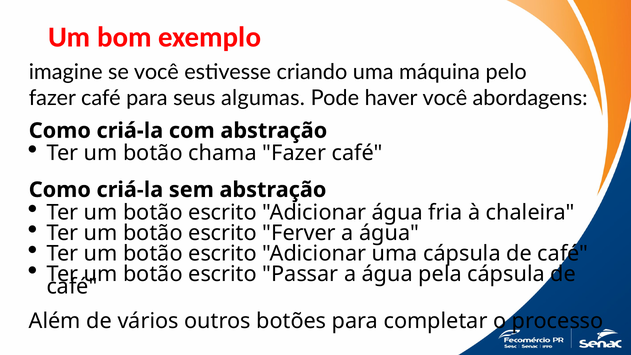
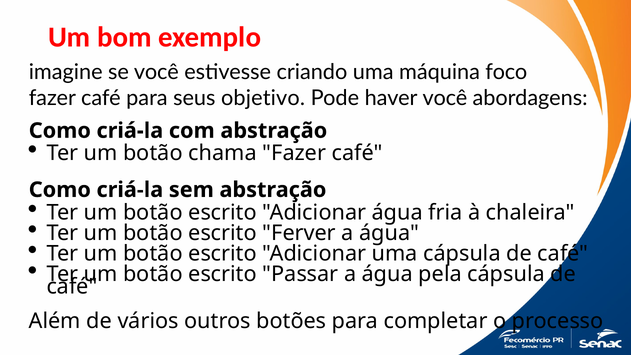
pelo: pelo -> foco
algumas: algumas -> objetivo
